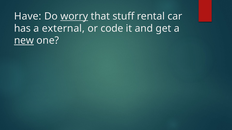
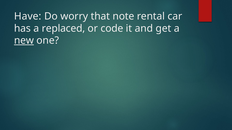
worry underline: present -> none
stuff: stuff -> note
external: external -> replaced
